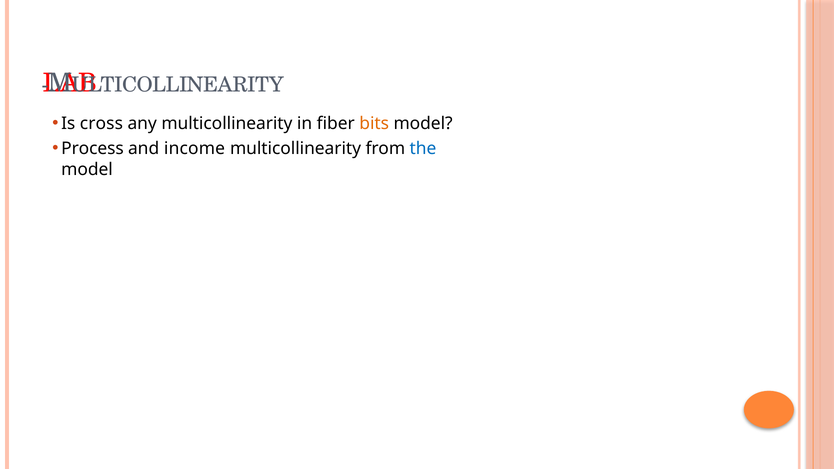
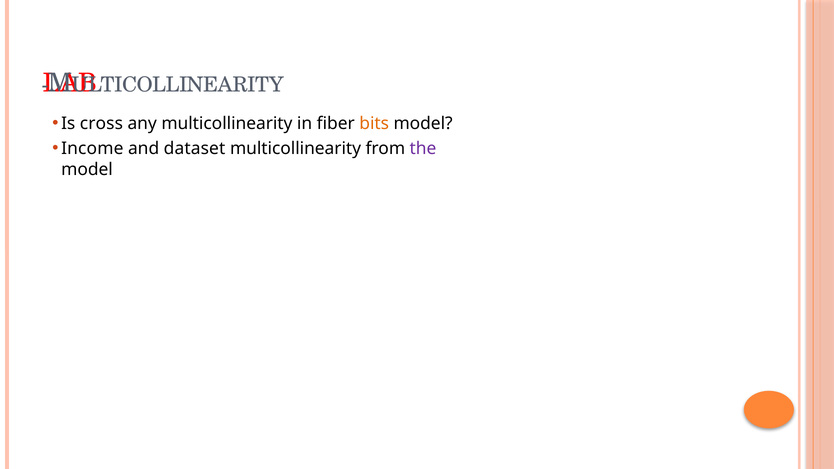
Process: Process -> Income
income: income -> dataset
the colour: blue -> purple
